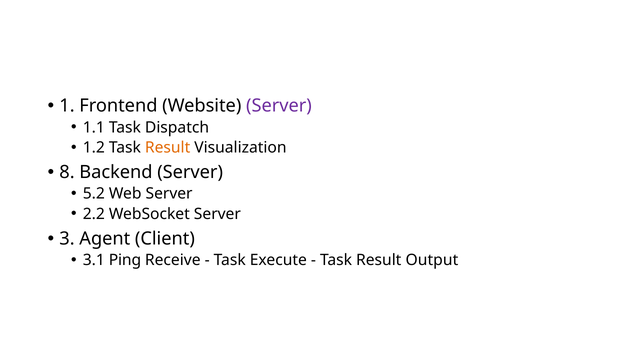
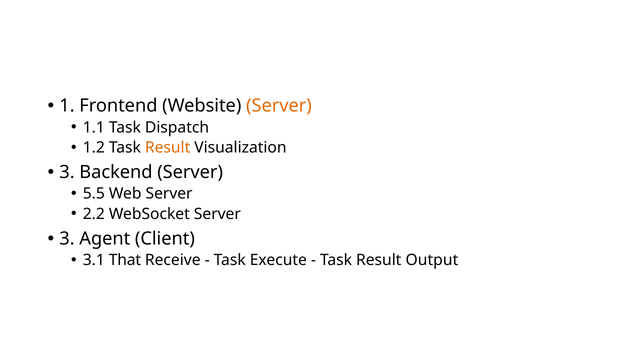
Server at (279, 106) colour: purple -> orange
8 at (67, 172): 8 -> 3
5.2: 5.2 -> 5.5
Ping: Ping -> That
